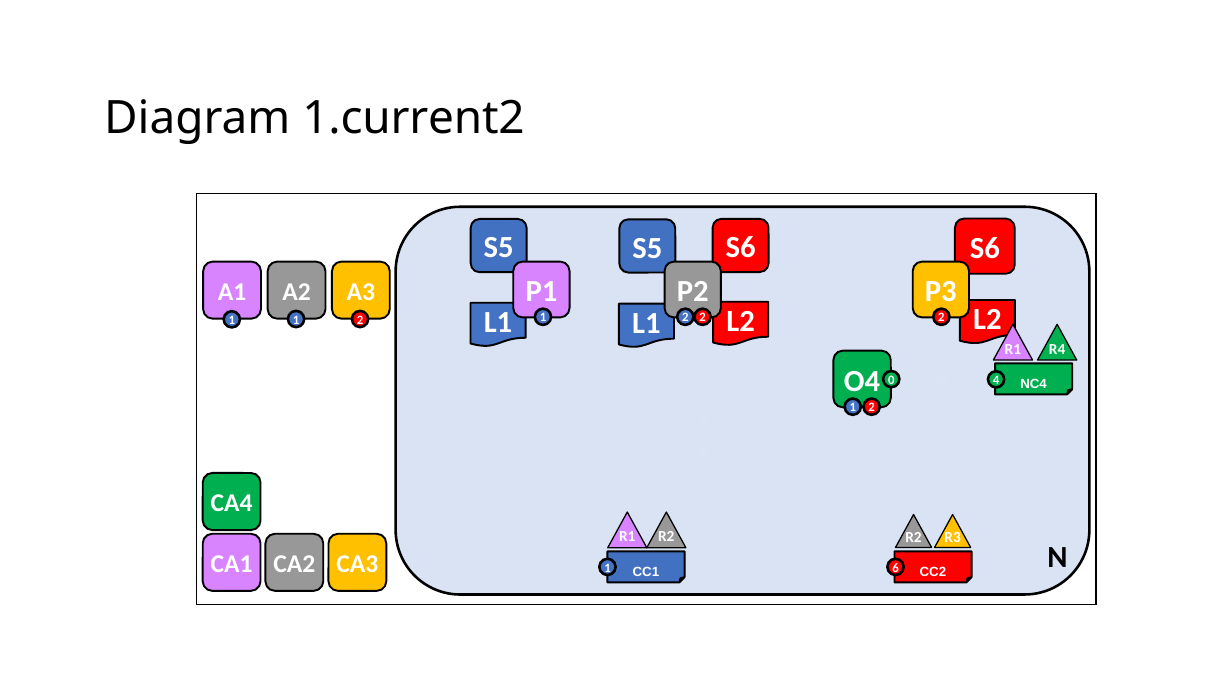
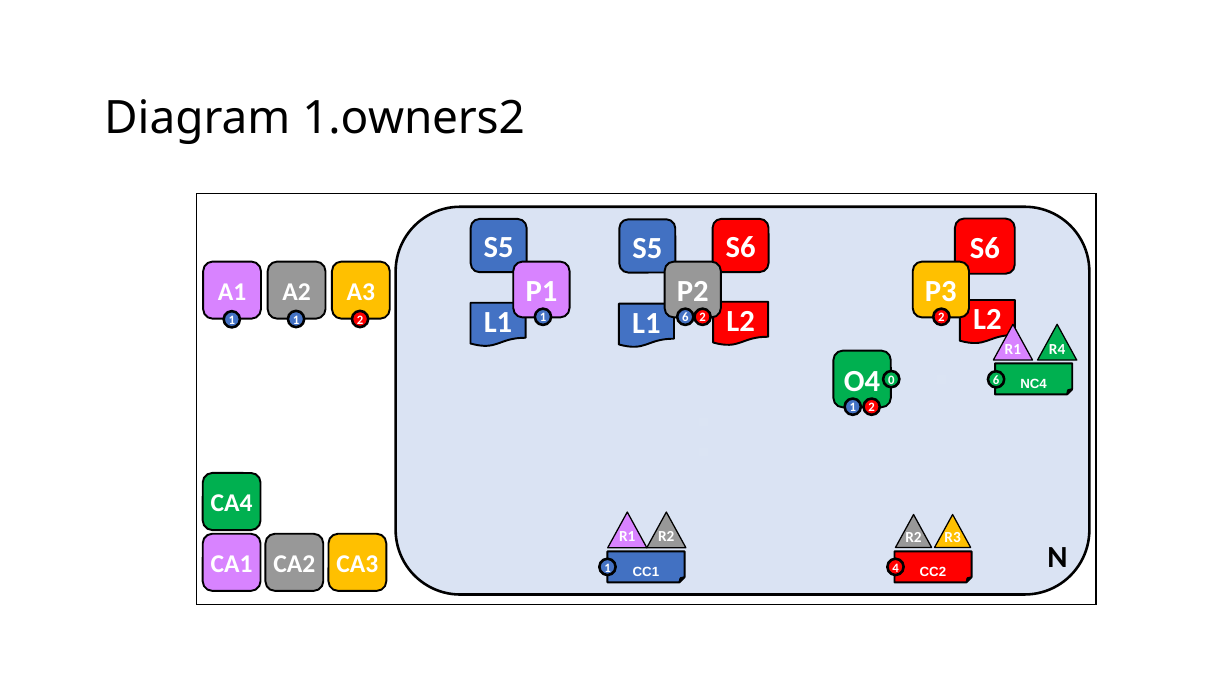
1.current2: 1.current2 -> 1.owners2
2 at (685, 318): 2 -> 6
0 4: 4 -> 6
6: 6 -> 4
